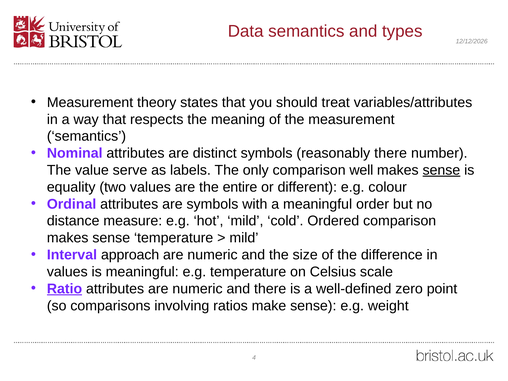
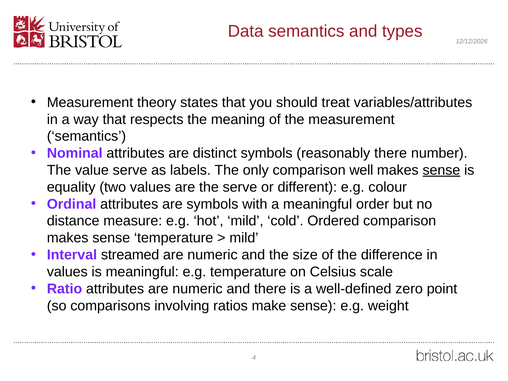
the entire: entire -> serve
approach: approach -> streamed
Ratio underline: present -> none
